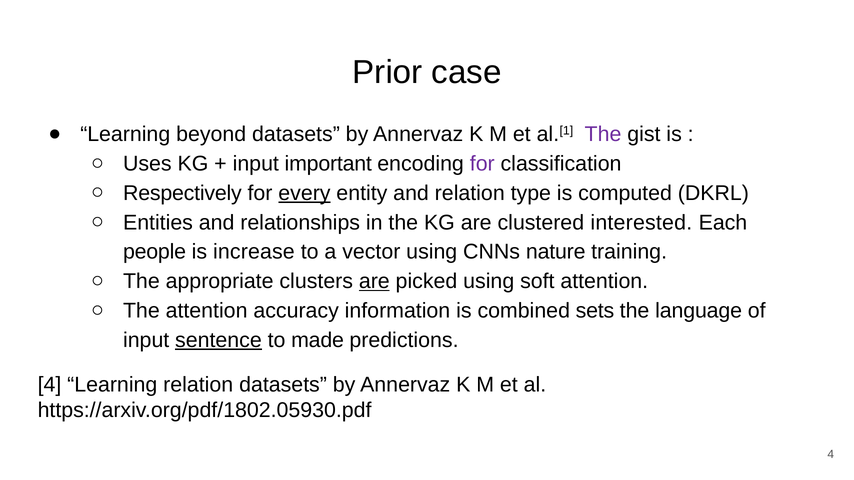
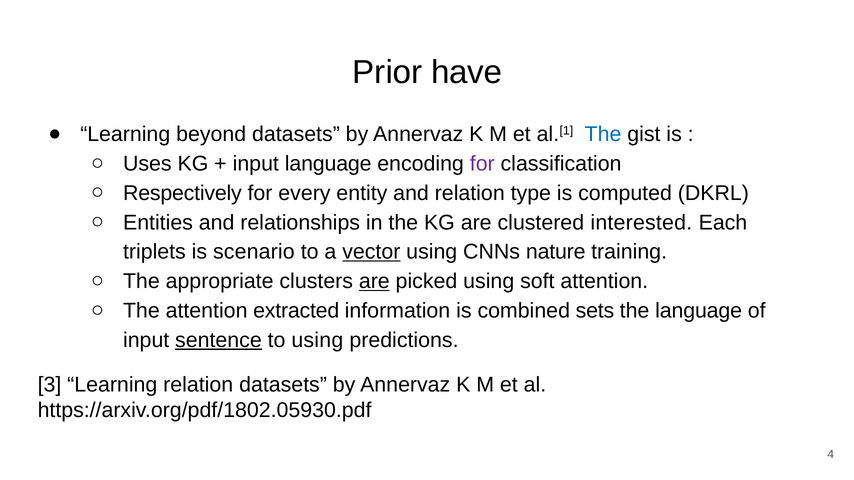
case: case -> have
The at (603, 134) colour: purple -> blue
input important: important -> language
every underline: present -> none
people: people -> triplets
increase: increase -> scenario
vector underline: none -> present
accuracy: accuracy -> extracted
to made: made -> using
4 at (49, 385): 4 -> 3
